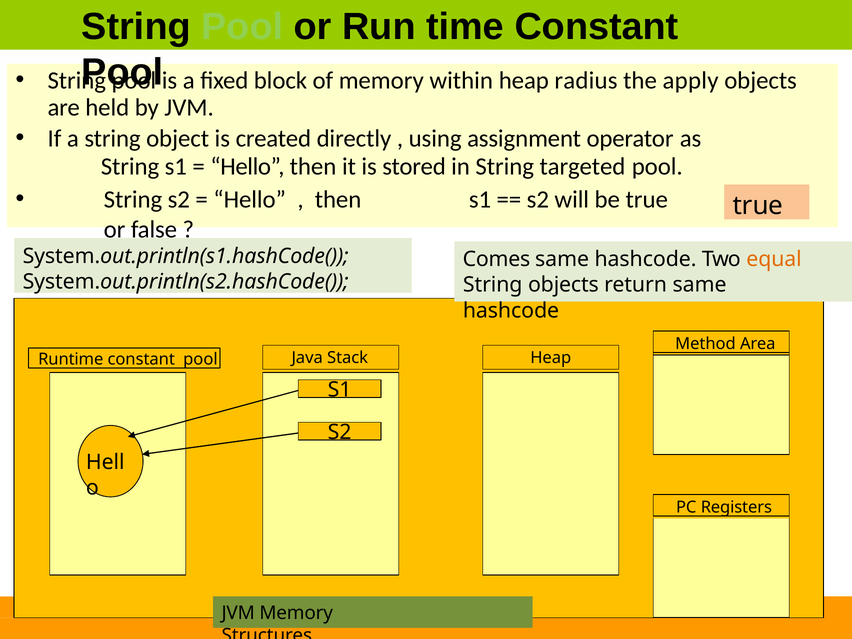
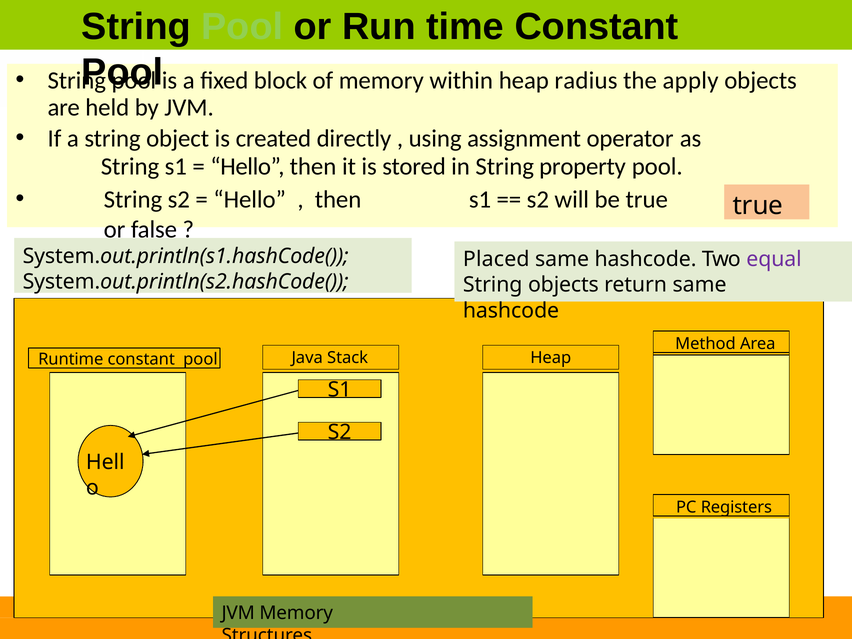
targeted: targeted -> property
Comes: Comes -> Placed
equal colour: orange -> purple
